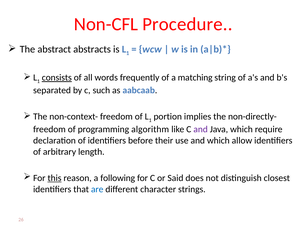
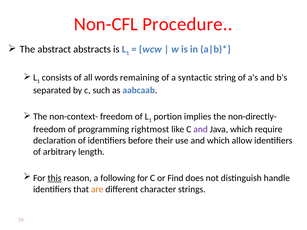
consists underline: present -> none
frequently: frequently -> remaining
matching: matching -> syntactic
algorithm: algorithm -> rightmost
Said: Said -> Find
closest: closest -> handle
are colour: blue -> orange
